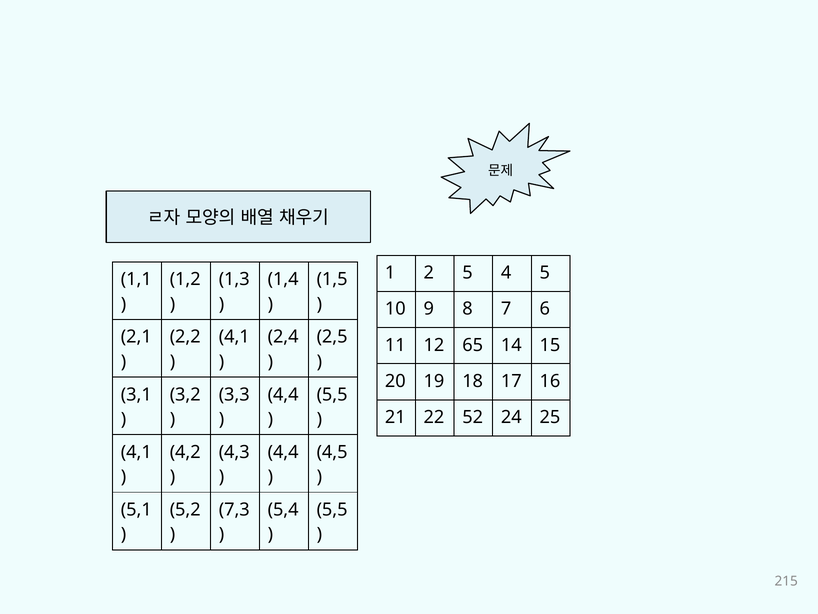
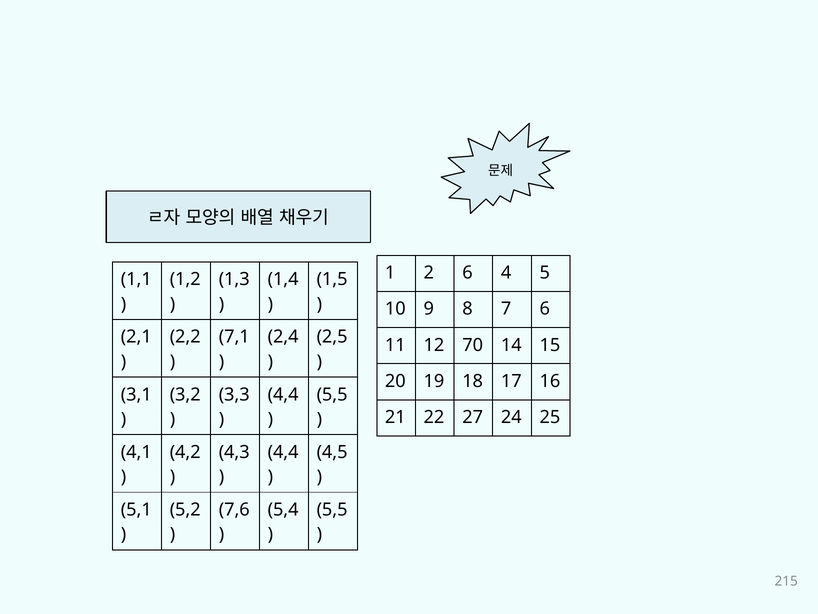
2 5: 5 -> 6
4,1 at (234, 337): 4,1 -> 7,1
65: 65 -> 70
52: 52 -> 27
7,3: 7,3 -> 7,6
